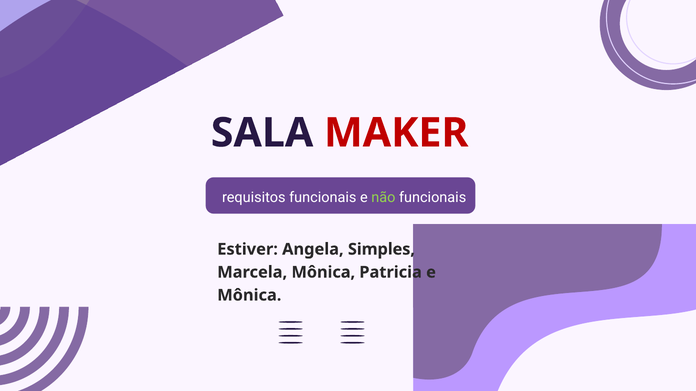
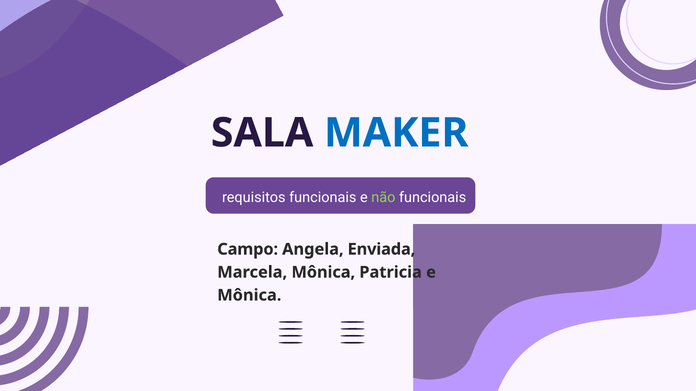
MAKER colour: red -> blue
Estiver: Estiver -> Campo
Simples: Simples -> Enviada
